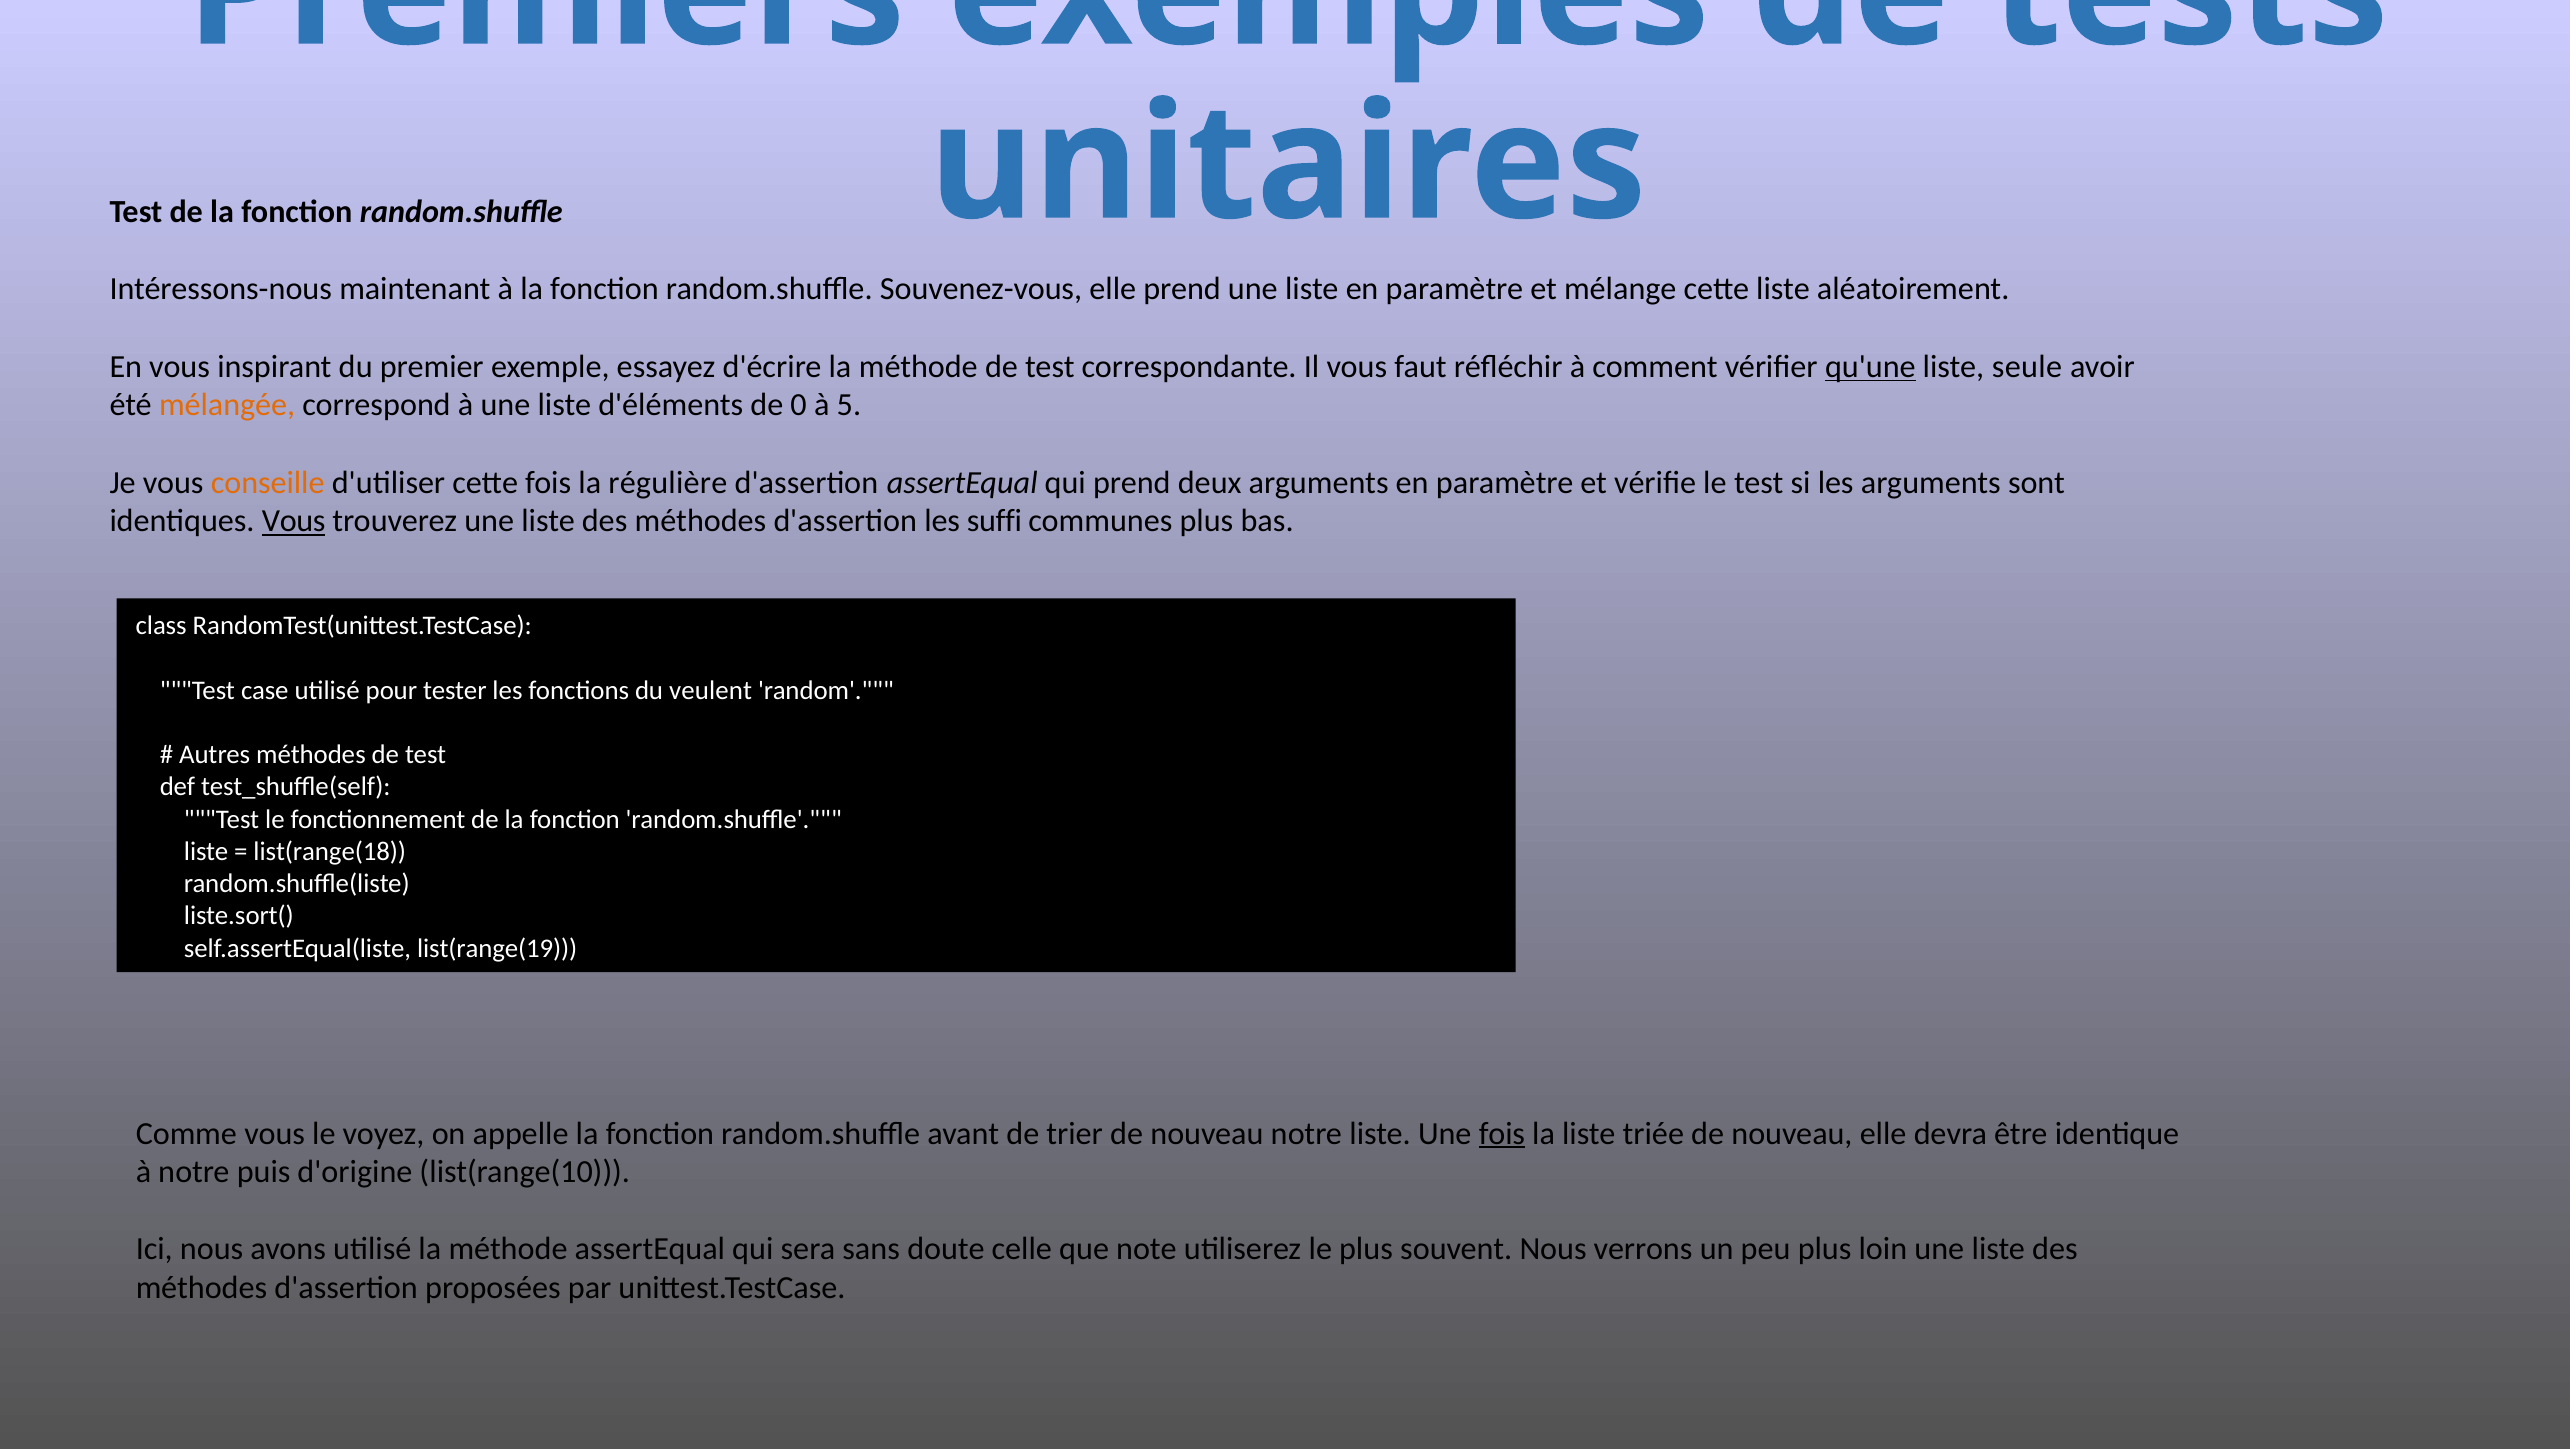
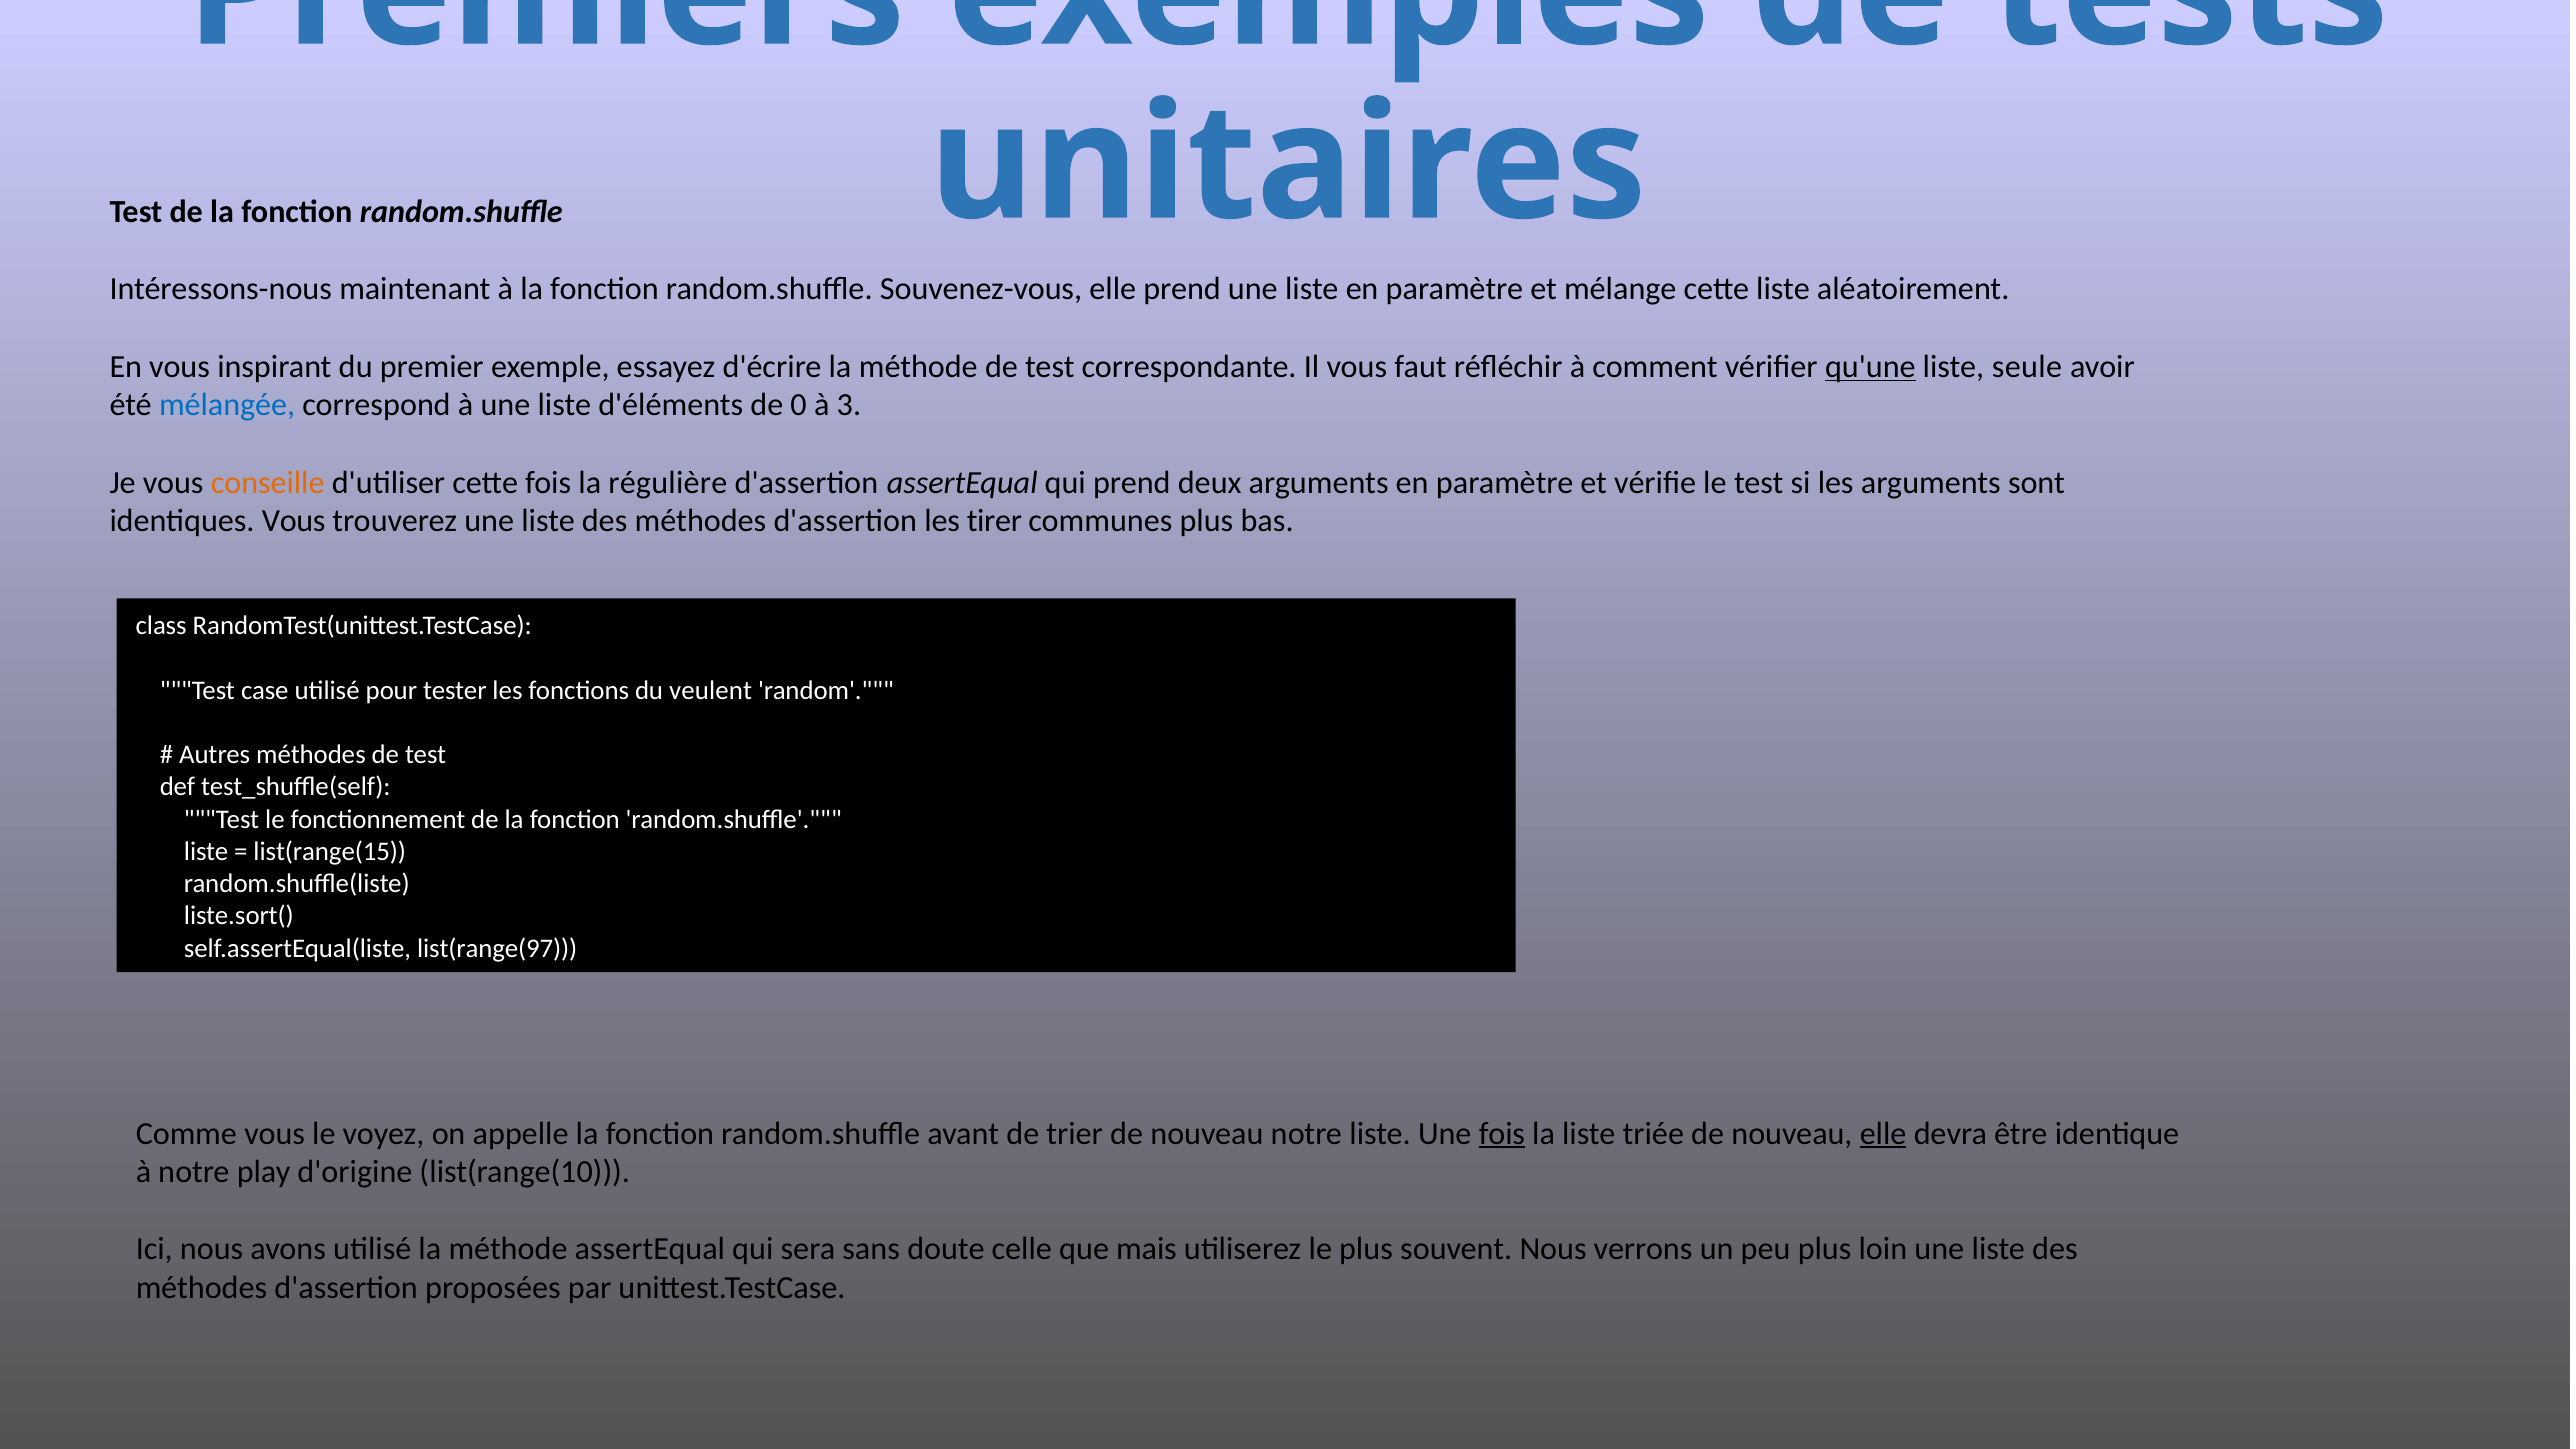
mélangée colour: orange -> blue
5: 5 -> 3
Vous at (294, 521) underline: present -> none
suffi: suffi -> tirer
list(range(18: list(range(18 -> list(range(15
list(range(19: list(range(19 -> list(range(97
elle at (1883, 1133) underline: none -> present
puis: puis -> play
note: note -> mais
